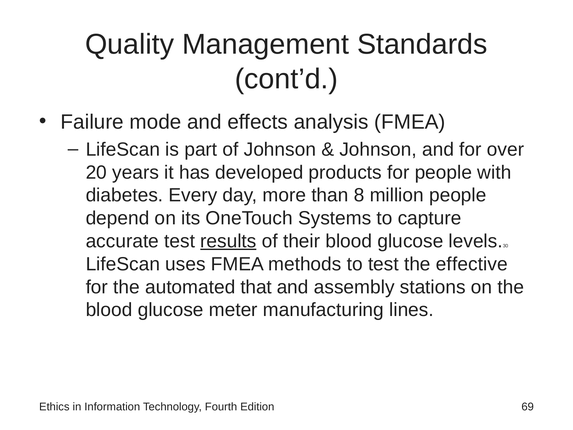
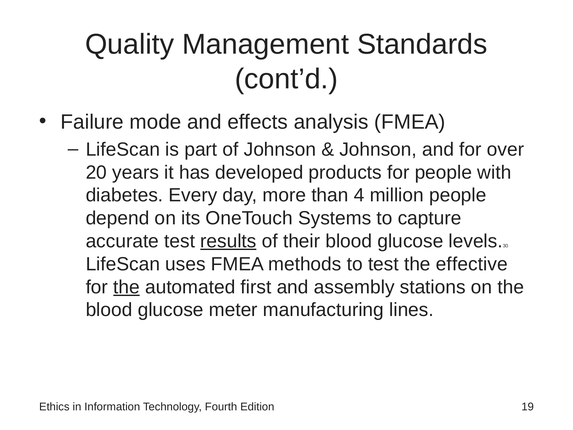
8: 8 -> 4
the at (126, 287) underline: none -> present
that: that -> first
69: 69 -> 19
